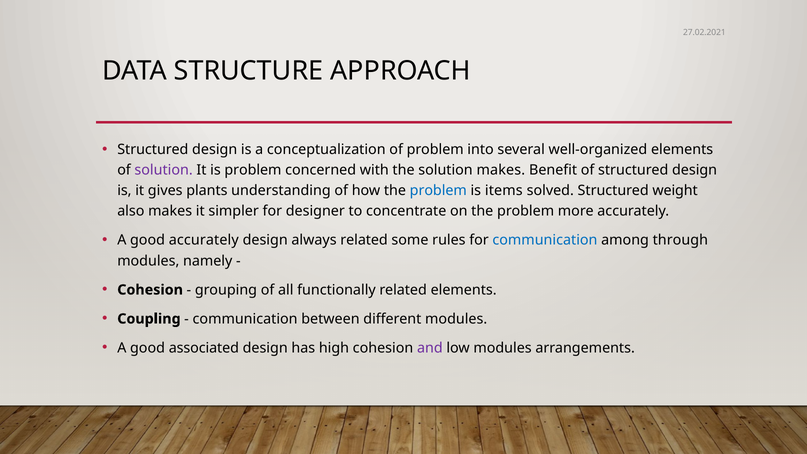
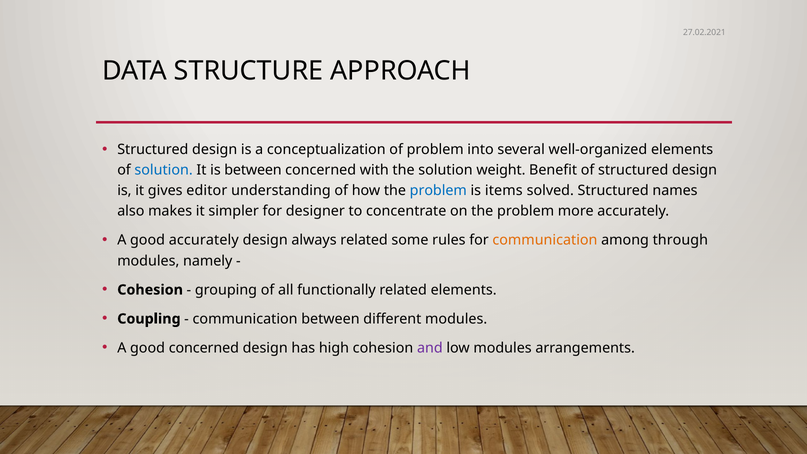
solution at (164, 170) colour: purple -> blue
is problem: problem -> between
solution makes: makes -> weight
plants: plants -> editor
weight: weight -> names
communication at (545, 240) colour: blue -> orange
good associated: associated -> concerned
